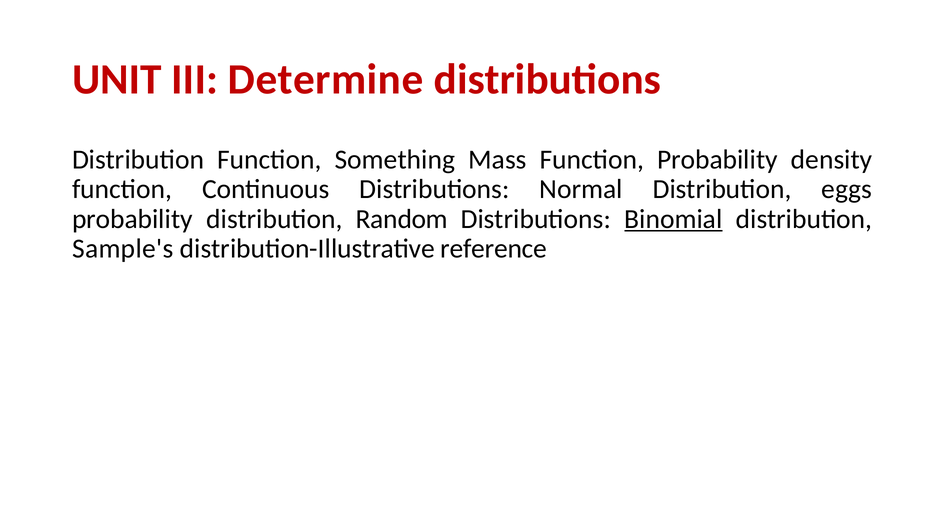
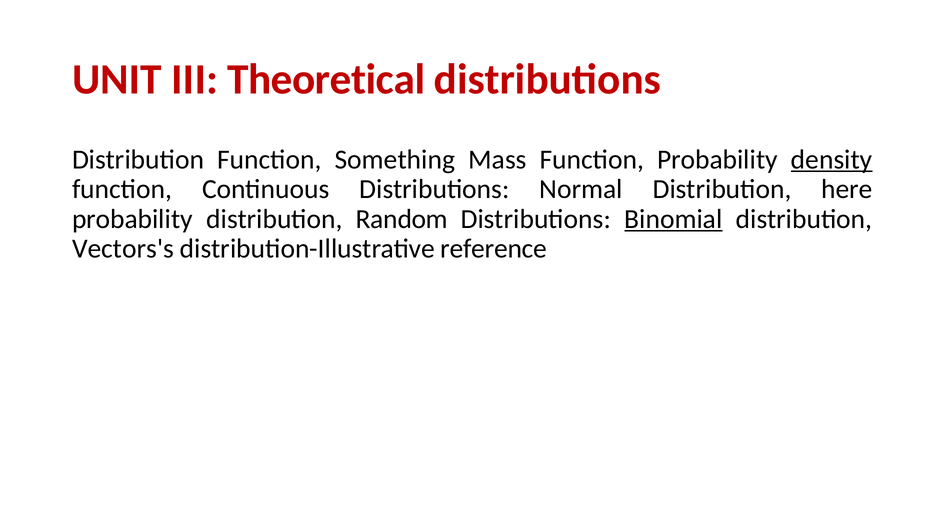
Determine: Determine -> Theoretical
density underline: none -> present
eggs: eggs -> here
Sample's: Sample's -> Vectors's
